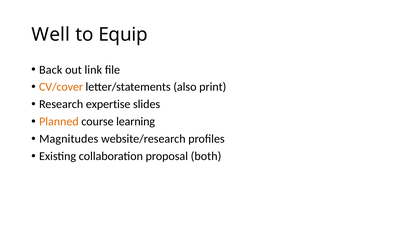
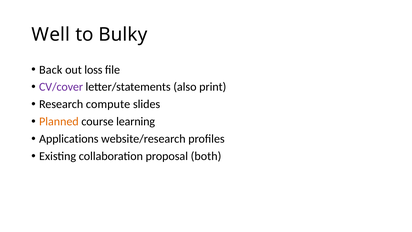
Equip: Equip -> Bulky
link: link -> loss
CV/cover colour: orange -> purple
expertise: expertise -> compute
Magnitudes: Magnitudes -> Applications
